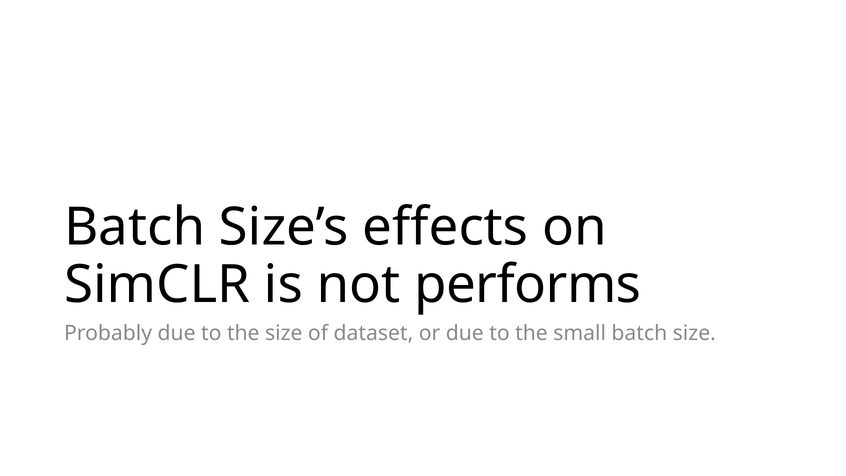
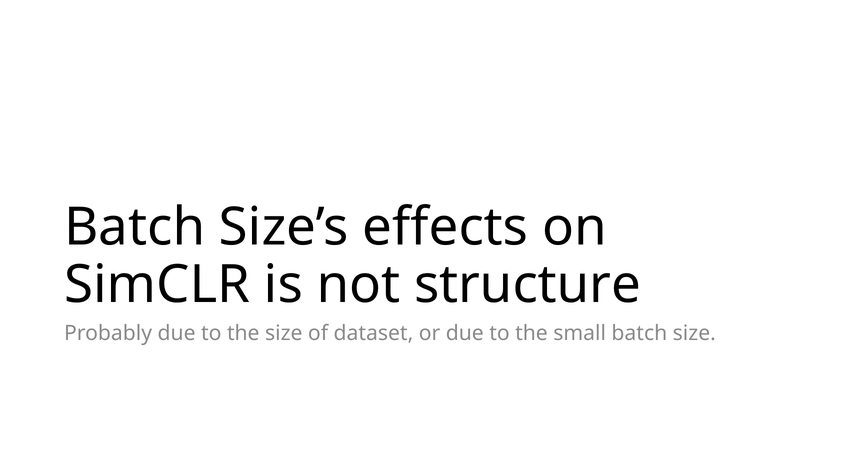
performs: performs -> structure
